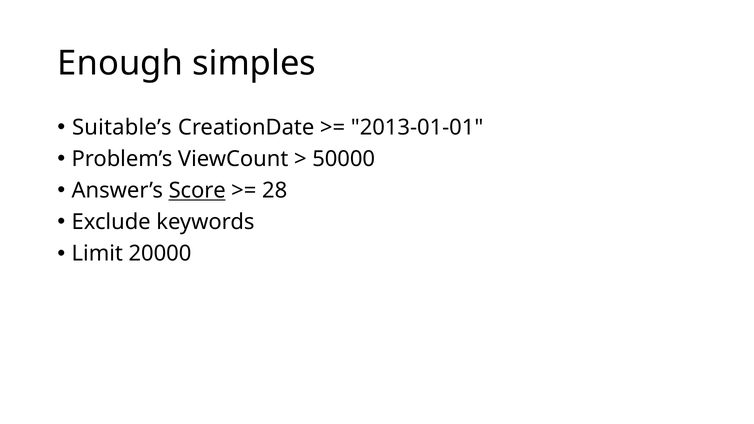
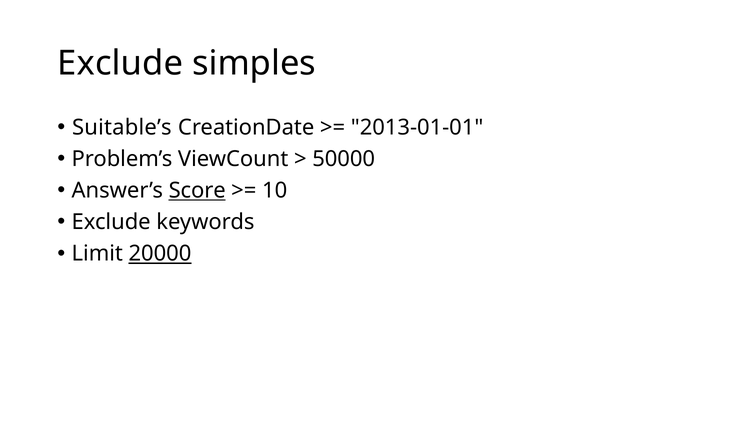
Enough at (120, 63): Enough -> Exclude
28: 28 -> 10
20000 underline: none -> present
